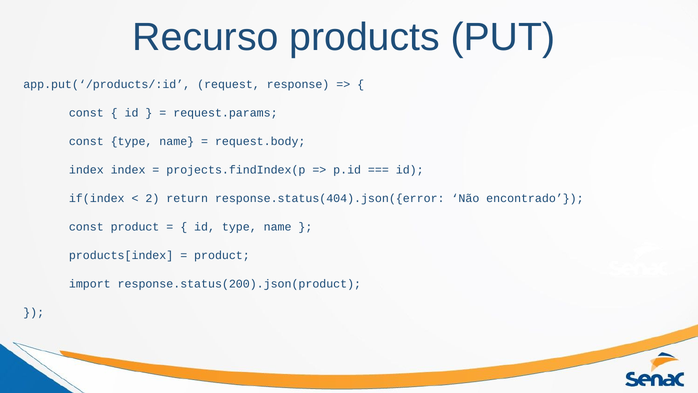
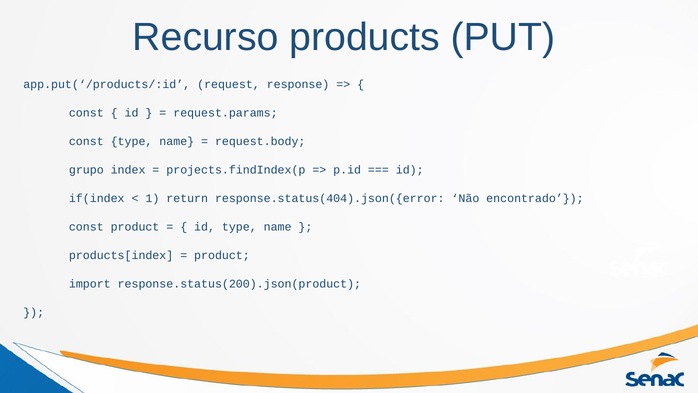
index at (86, 170): index -> grupo
2: 2 -> 1
